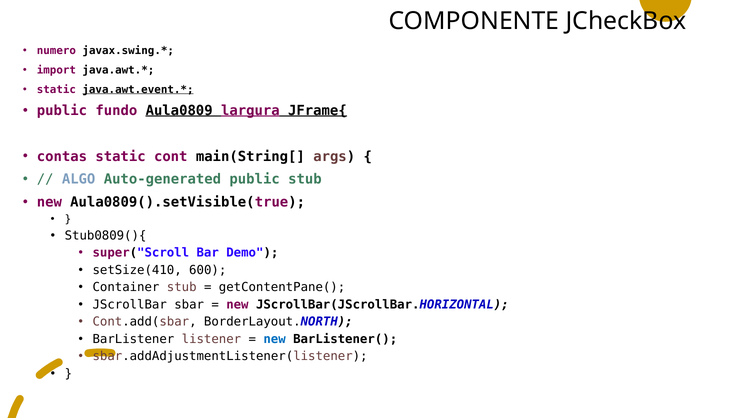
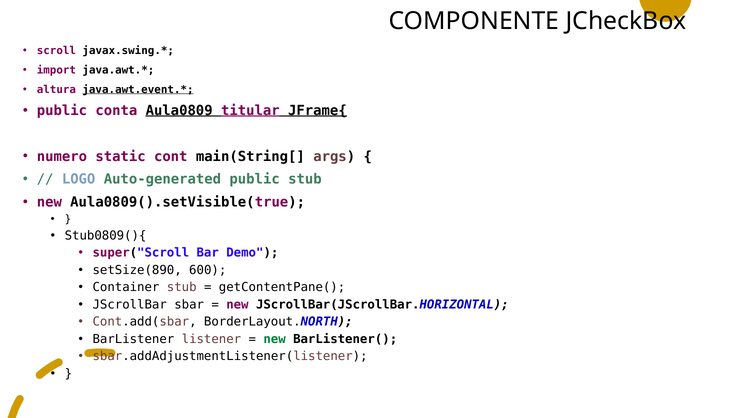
numero: numero -> scroll
static at (56, 90): static -> altura
fundo: fundo -> conta
largura: largura -> titular
contas: contas -> numero
ALGO: ALGO -> LOGO
setSize(410: setSize(410 -> setSize(890
new at (275, 339) colour: blue -> green
